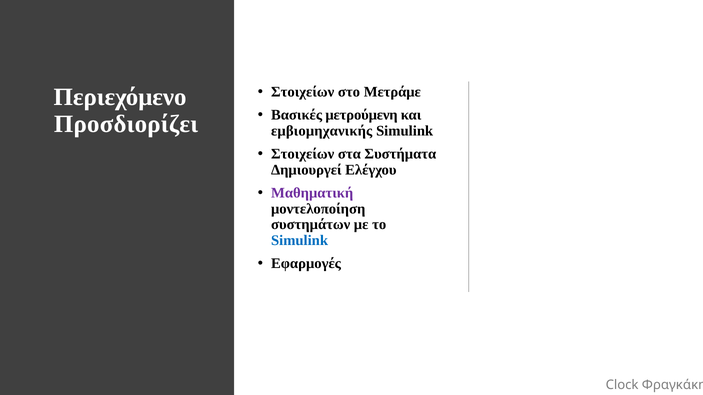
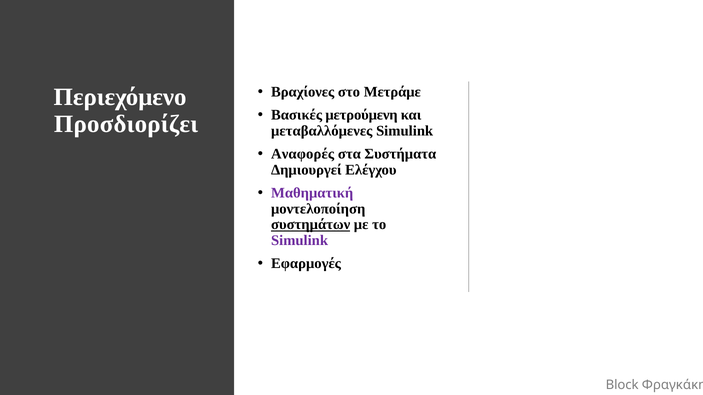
Στοιχείων at (303, 92): Στοιχείων -> Βραχίονες
εμβιομηχανικής: εμβιομηχανικής -> μεταβαλλόμενες
Στοιχείων at (303, 154): Στοιχείων -> Αναφορές
συστημάτων underline: none -> present
Simulink at (300, 241) colour: blue -> purple
Clock: Clock -> Block
